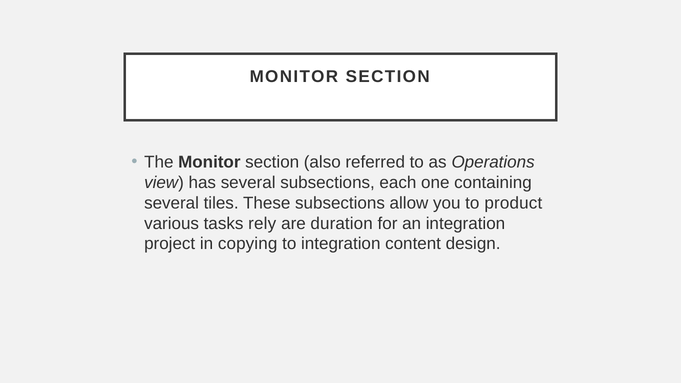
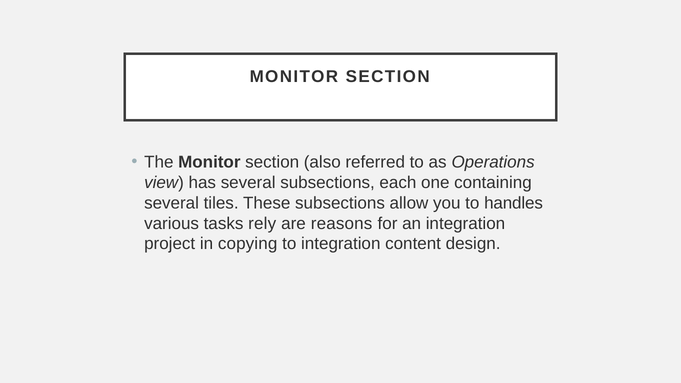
product: product -> handles
duration: duration -> reasons
